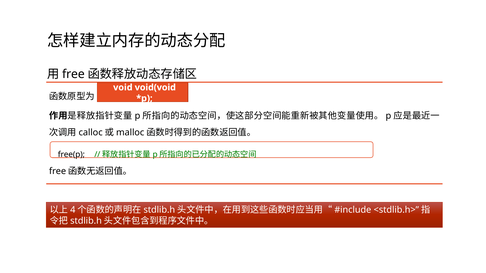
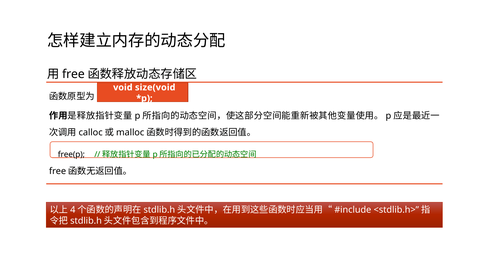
void(void: void(void -> size(void
